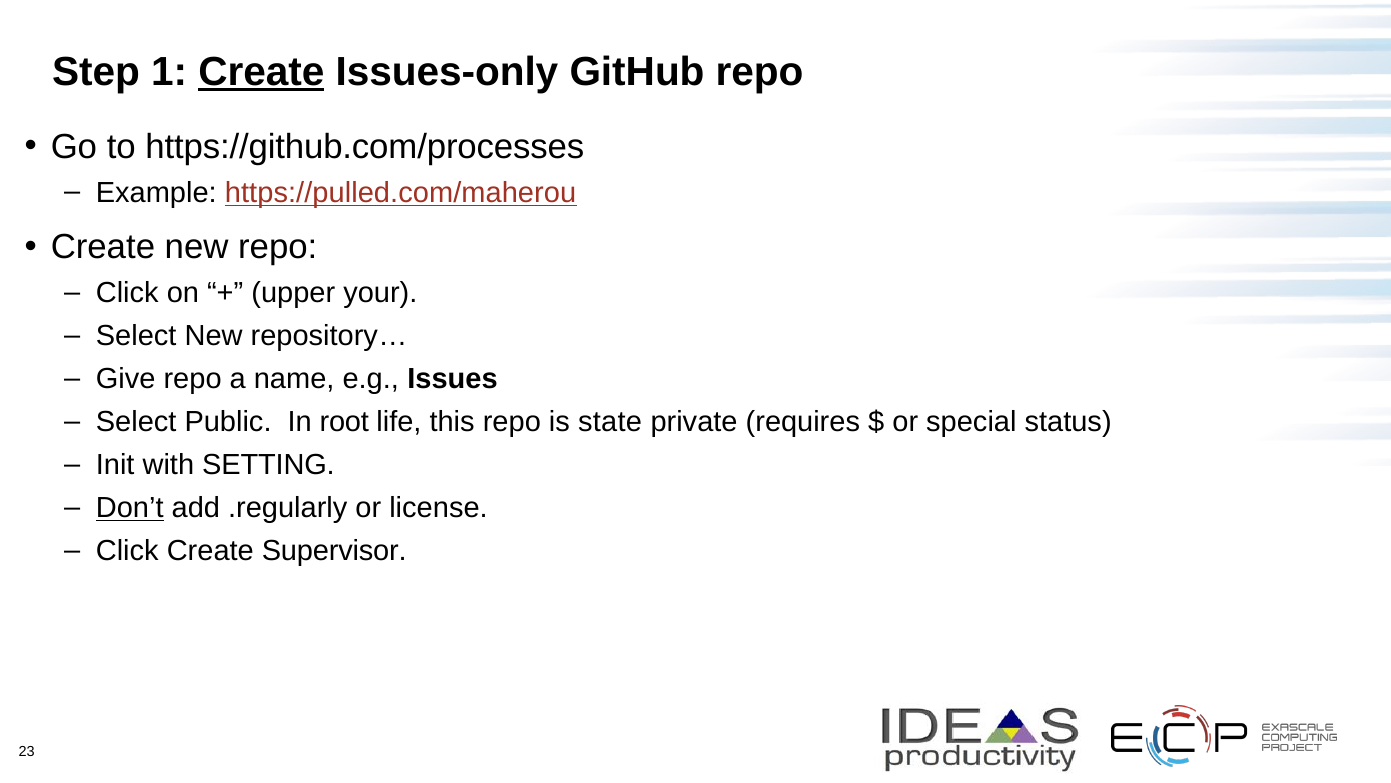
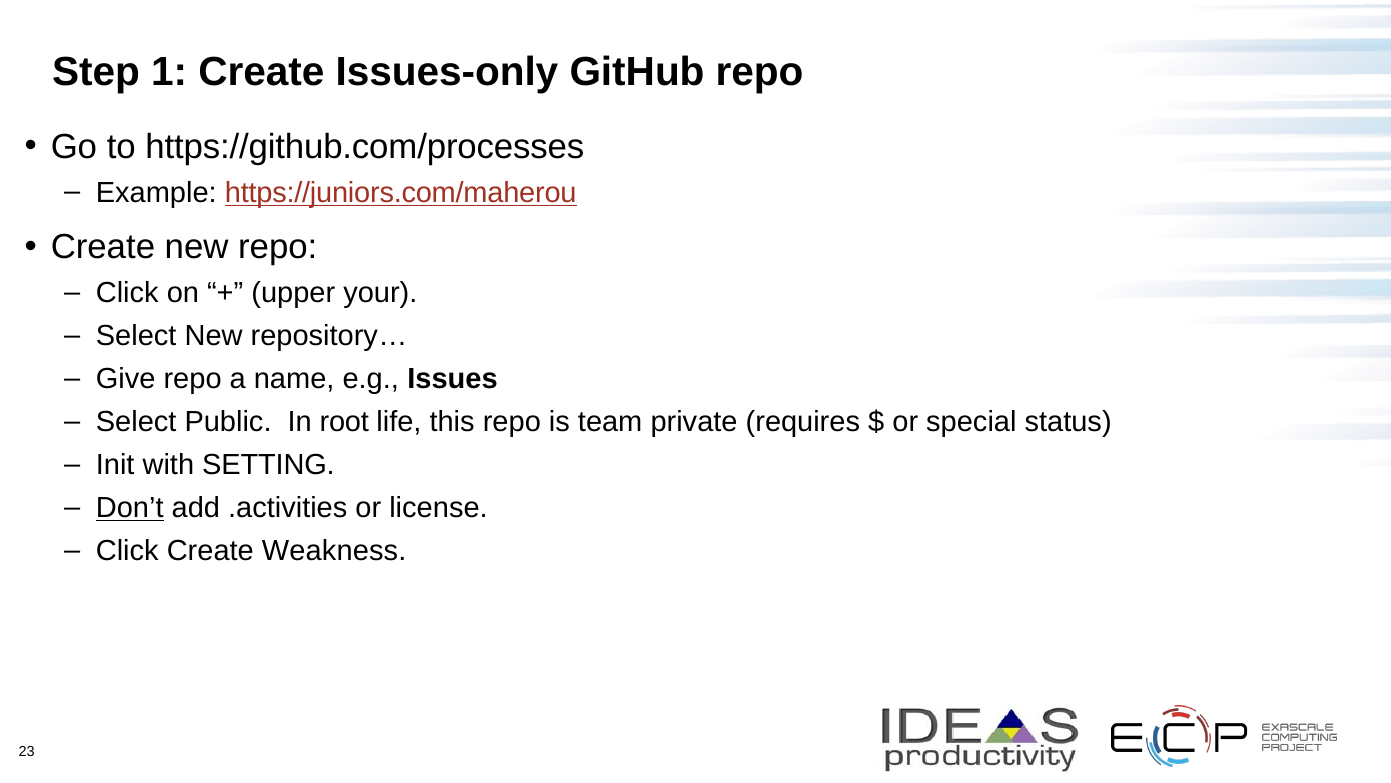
Create at (261, 72) underline: present -> none
https://pulled.com/maherou: https://pulled.com/maherou -> https://juniors.com/maherou
state: state -> team
.regularly: .regularly -> .activities
Supervisor: Supervisor -> Weakness
